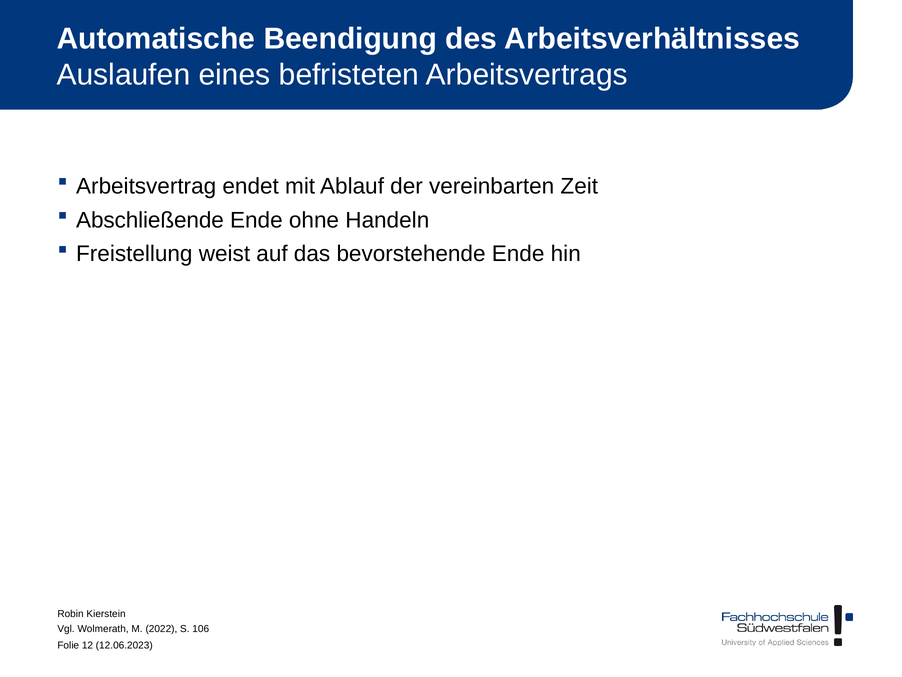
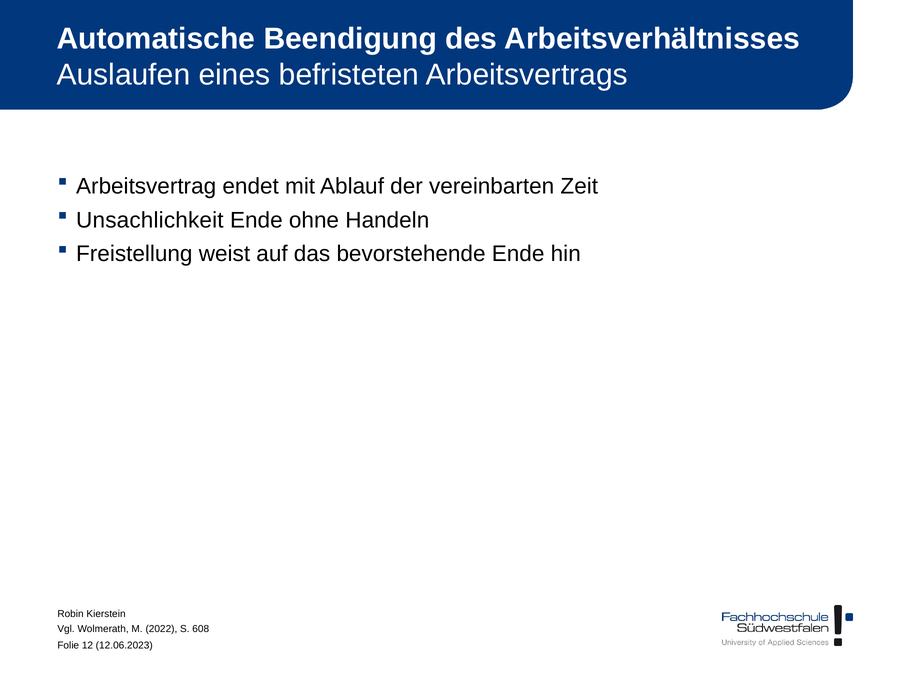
Abschließende: Abschließende -> Unsachlichkeit
106: 106 -> 608
